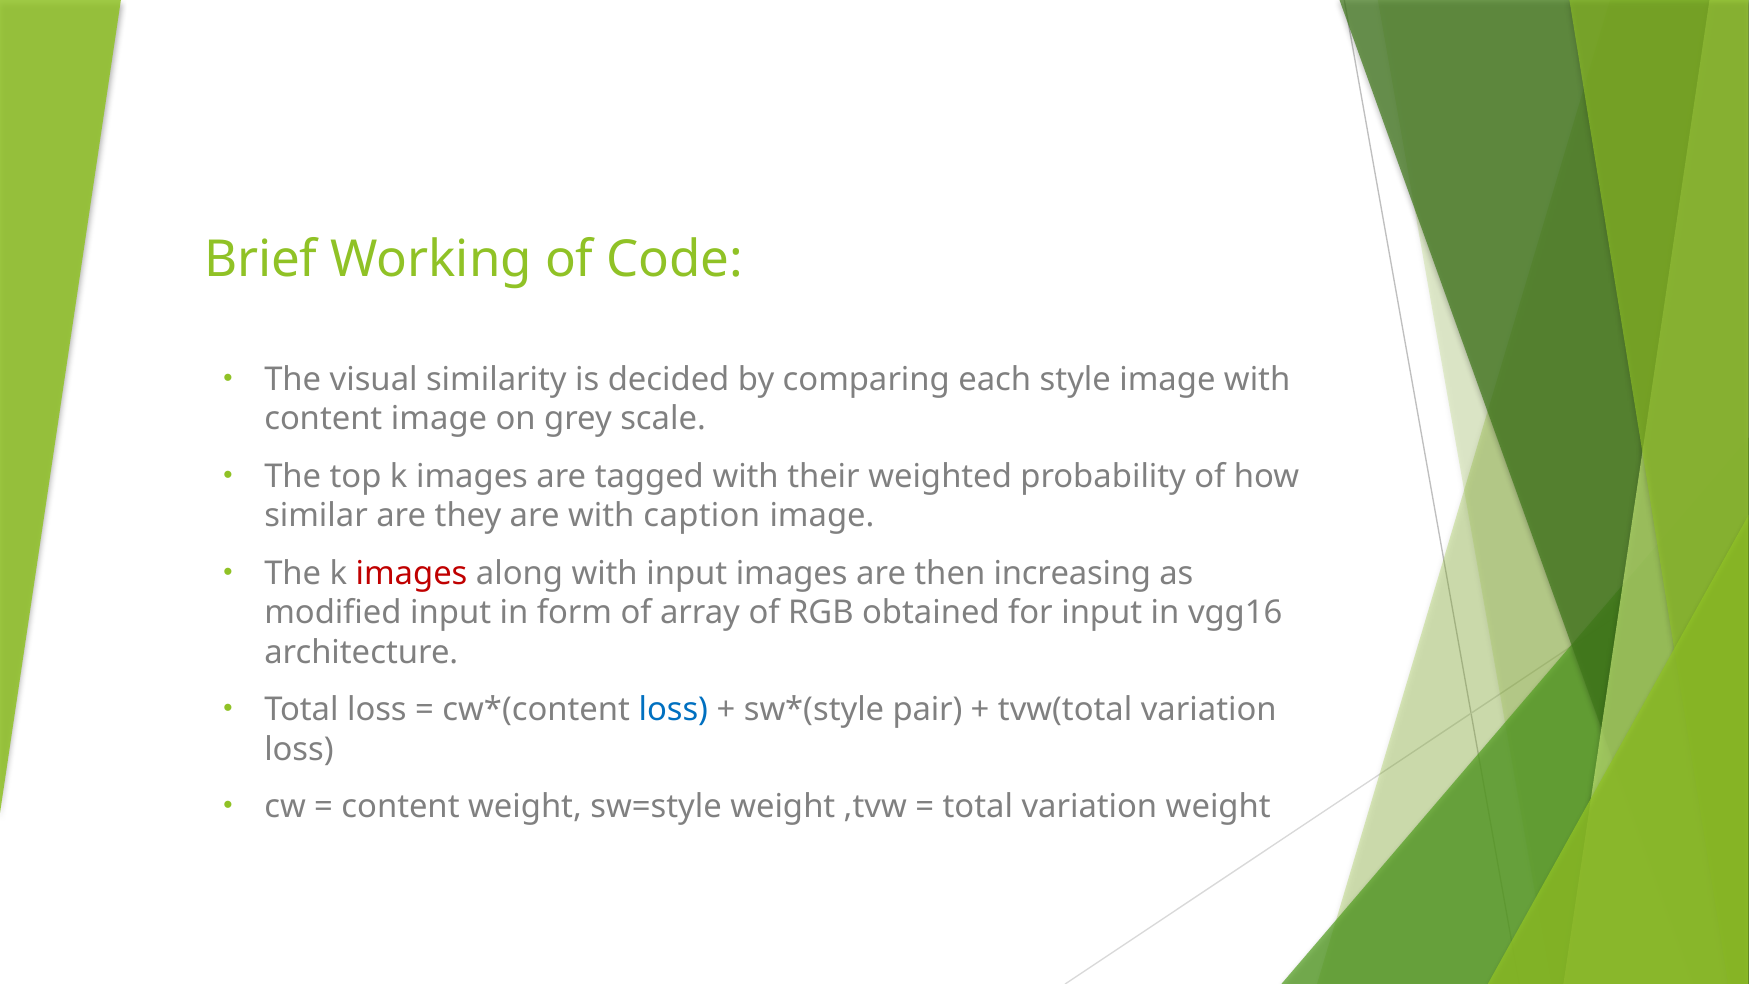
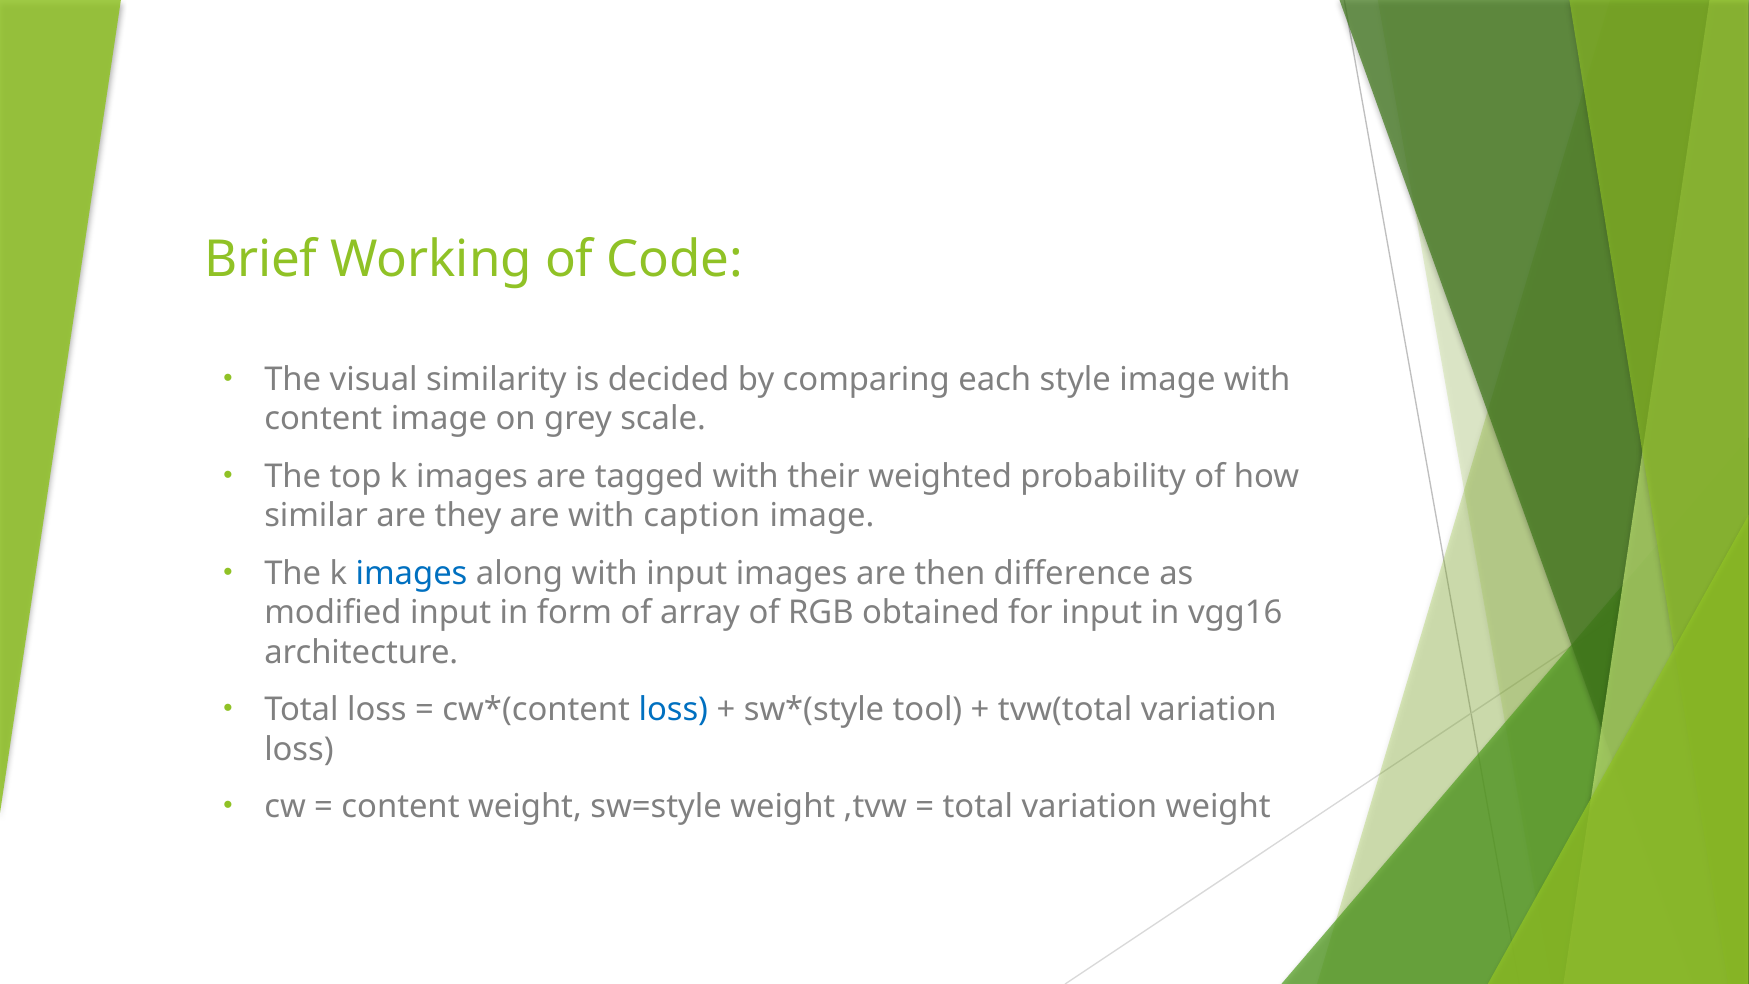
images at (412, 573) colour: red -> blue
increasing: increasing -> difference
pair: pair -> tool
